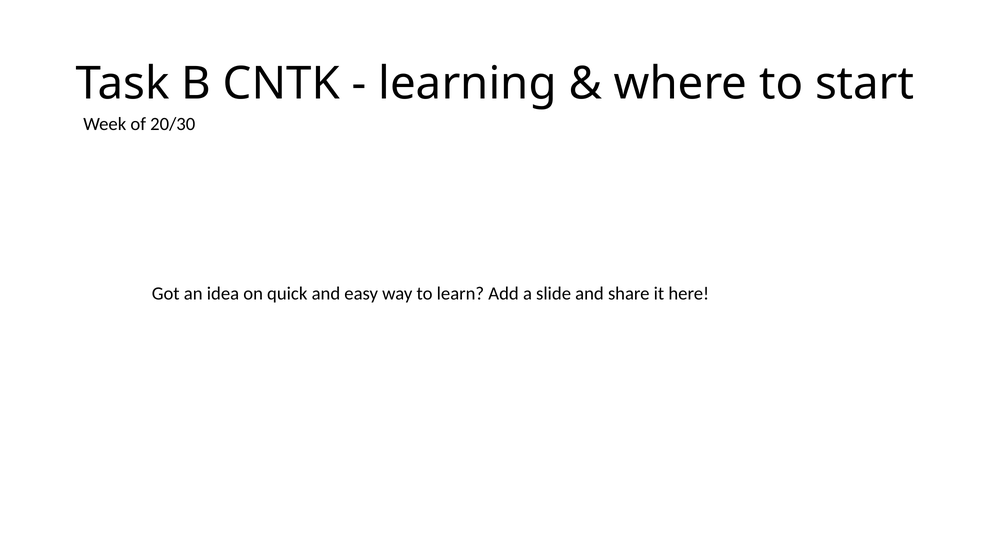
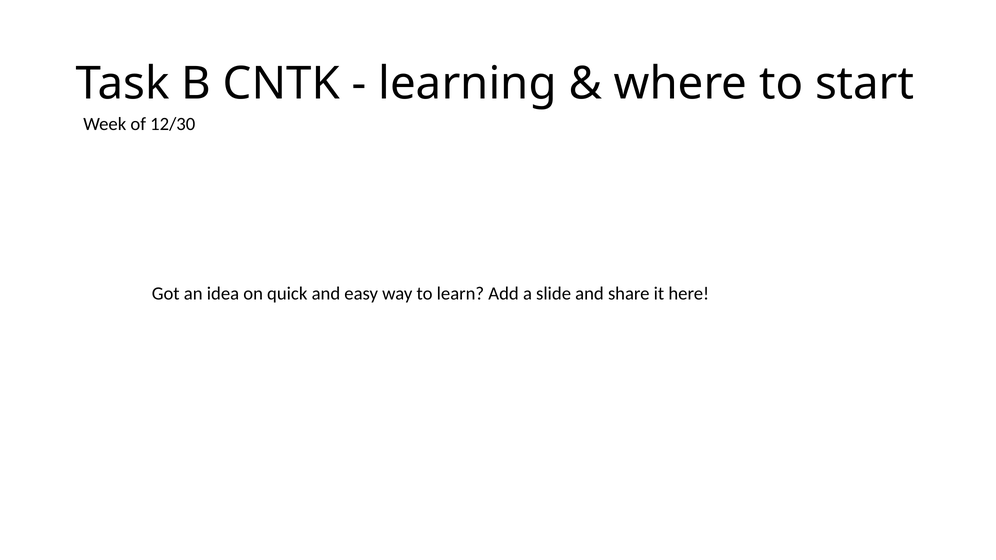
20/30: 20/30 -> 12/30
